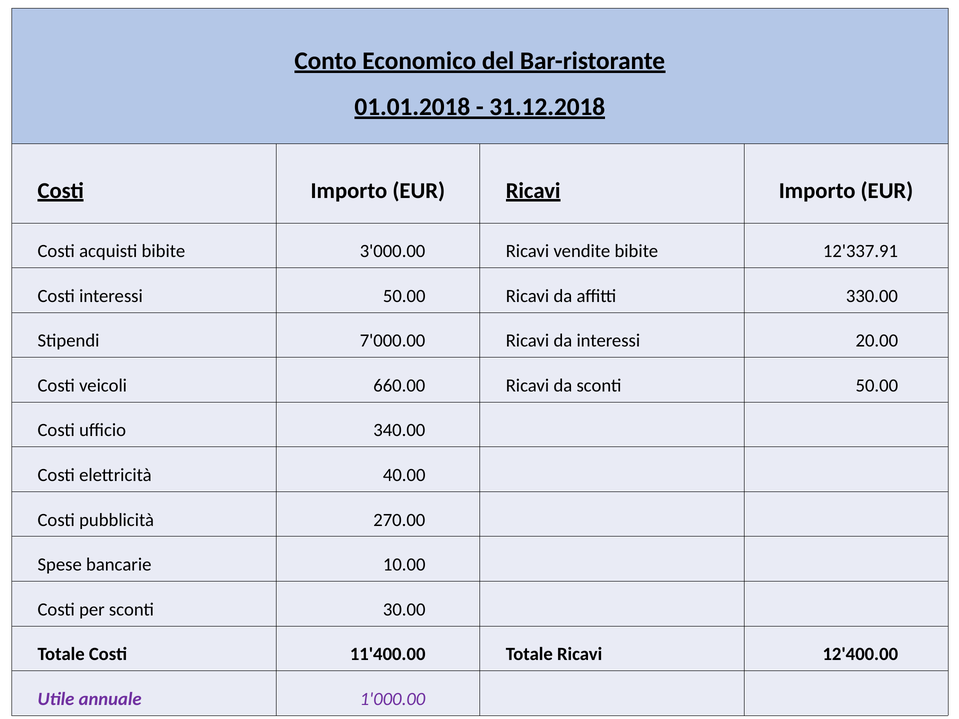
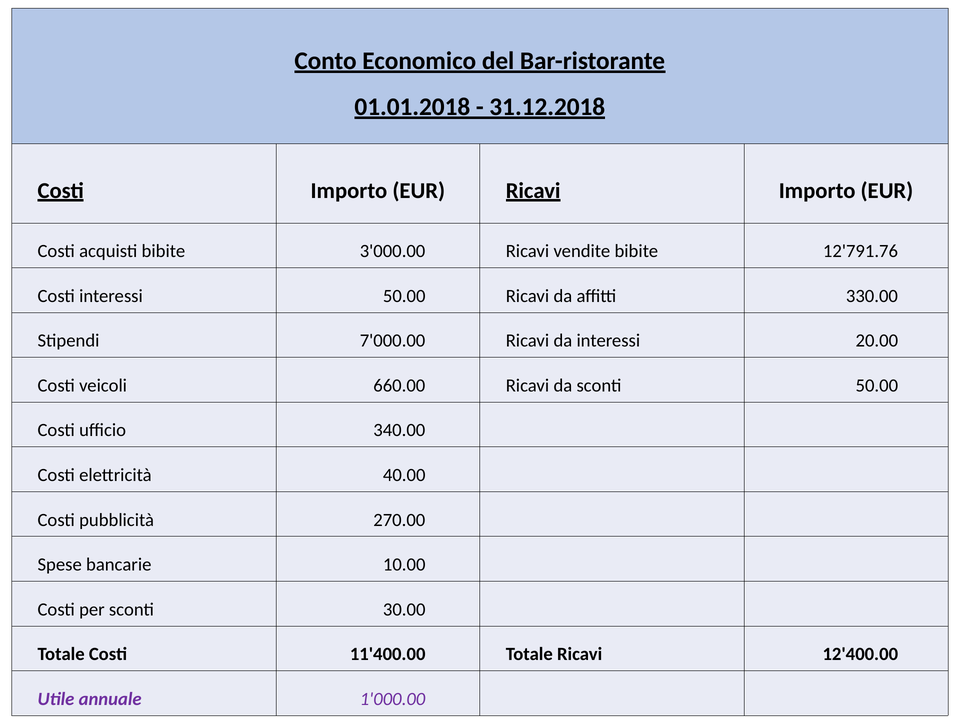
12'337.91: 12'337.91 -> 12'791.76
